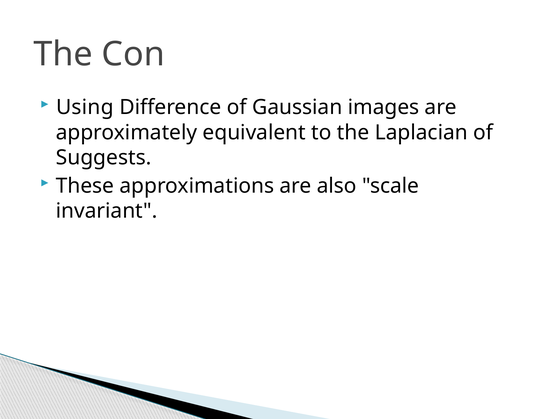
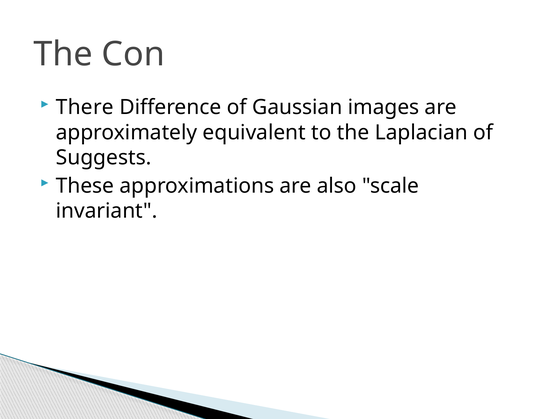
Using: Using -> There
